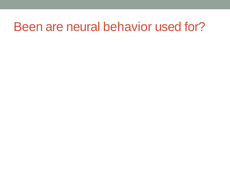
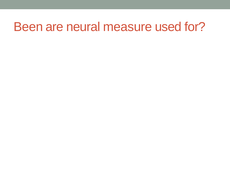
behavior: behavior -> measure
